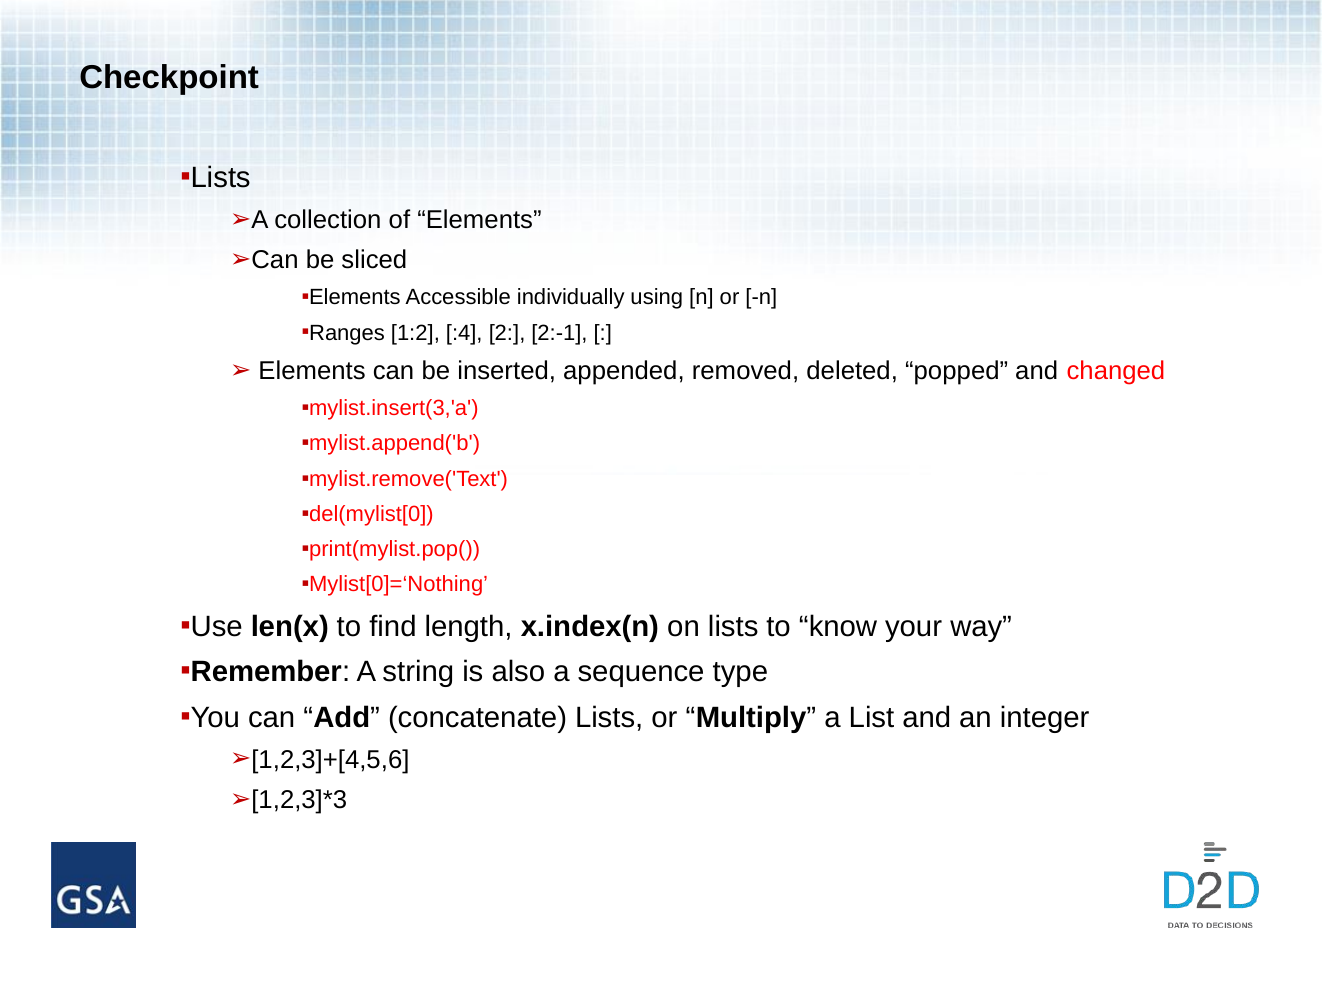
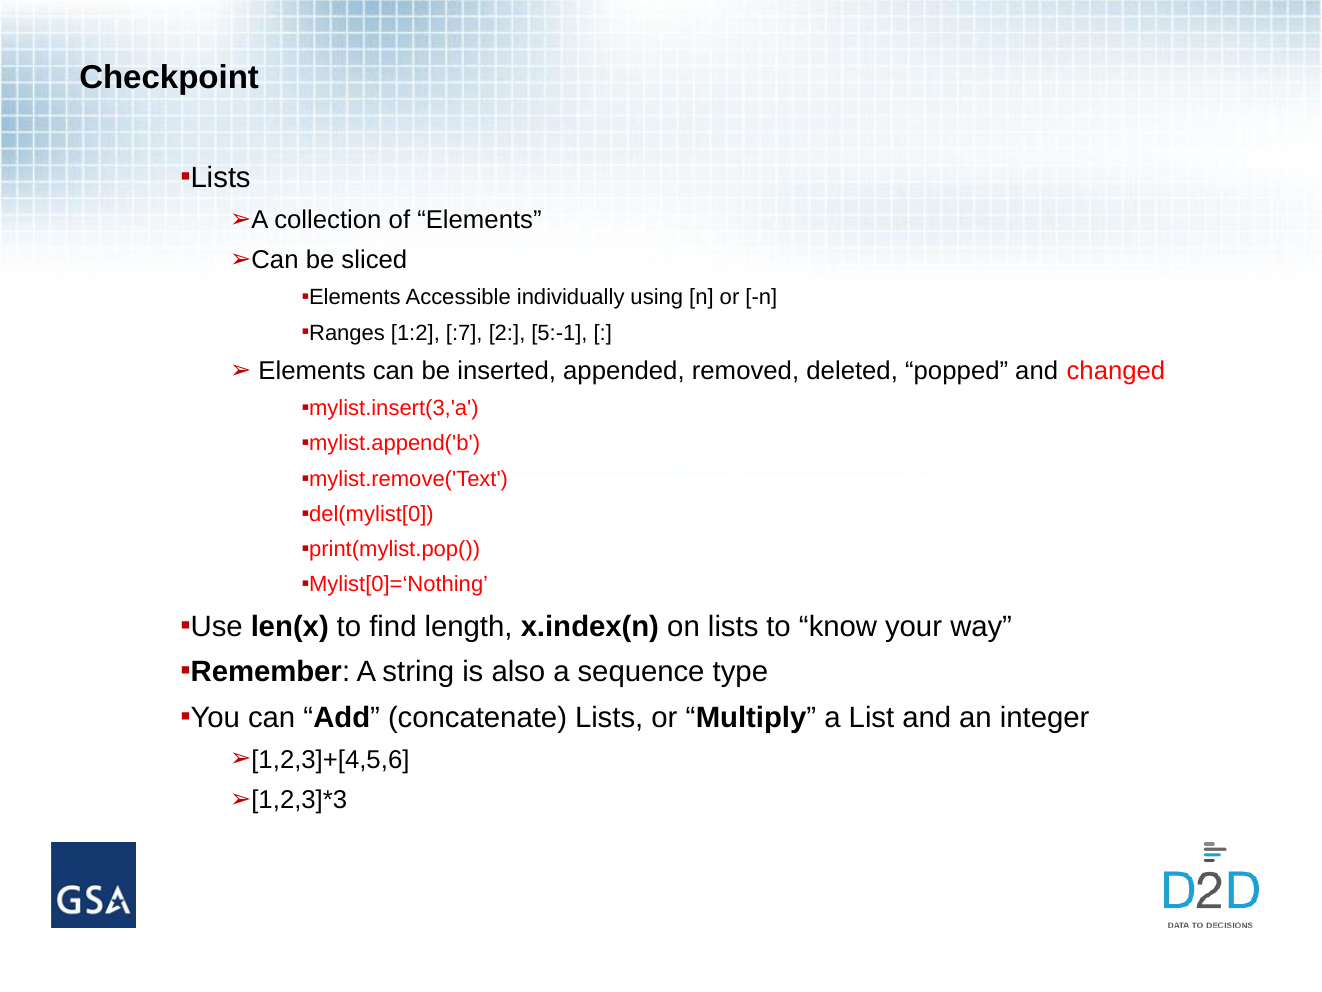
:4: :4 -> :7
2:-1: 2:-1 -> 5:-1
